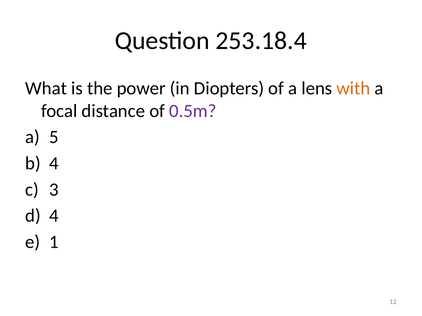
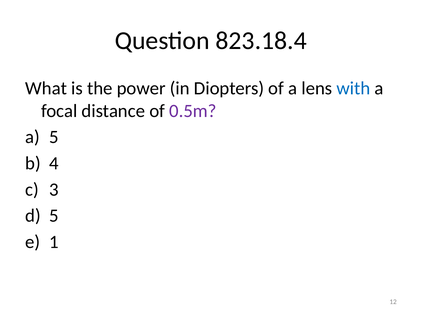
253.18.4: 253.18.4 -> 823.18.4
with colour: orange -> blue
4 at (54, 216): 4 -> 5
